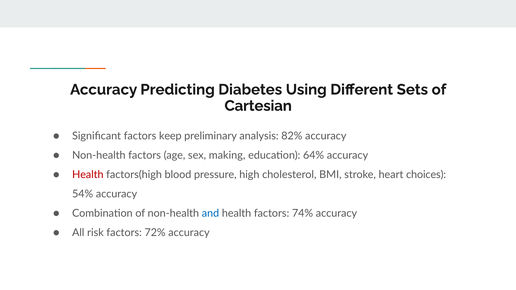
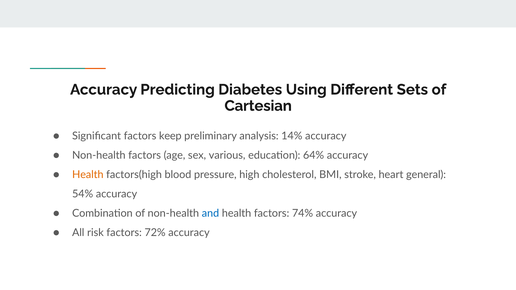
82%: 82% -> 14%
making: making -> various
Health at (88, 175) colour: red -> orange
choices: choices -> general
